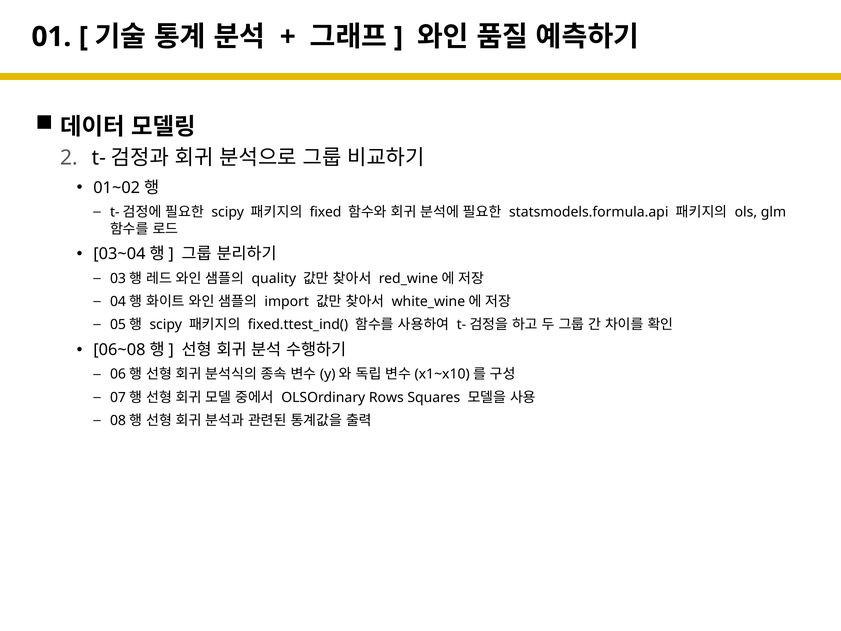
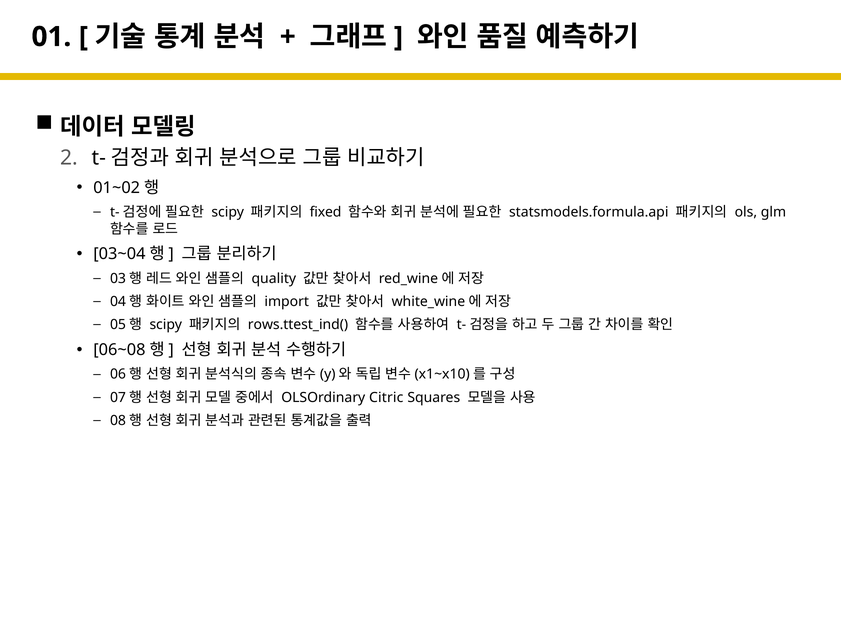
fixed.ttest_ind(: fixed.ttest_ind( -> rows.ttest_ind(
Rows: Rows -> Citric
